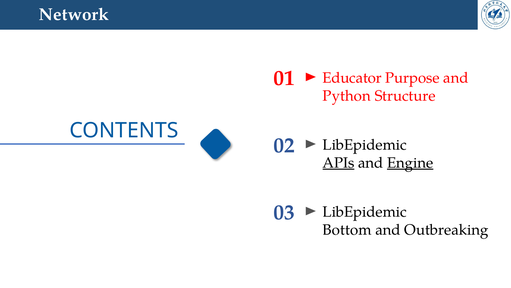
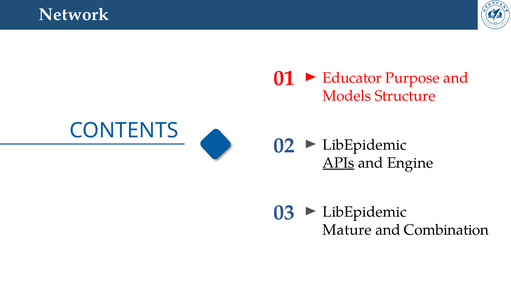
Python: Python -> Models
Engine underline: present -> none
Bottom: Bottom -> Mature
Outbreaking: Outbreaking -> Combination
